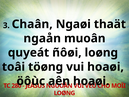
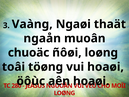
Chaân: Chaân -> Vaàng
quyeát: quyeát -> chuoäc
